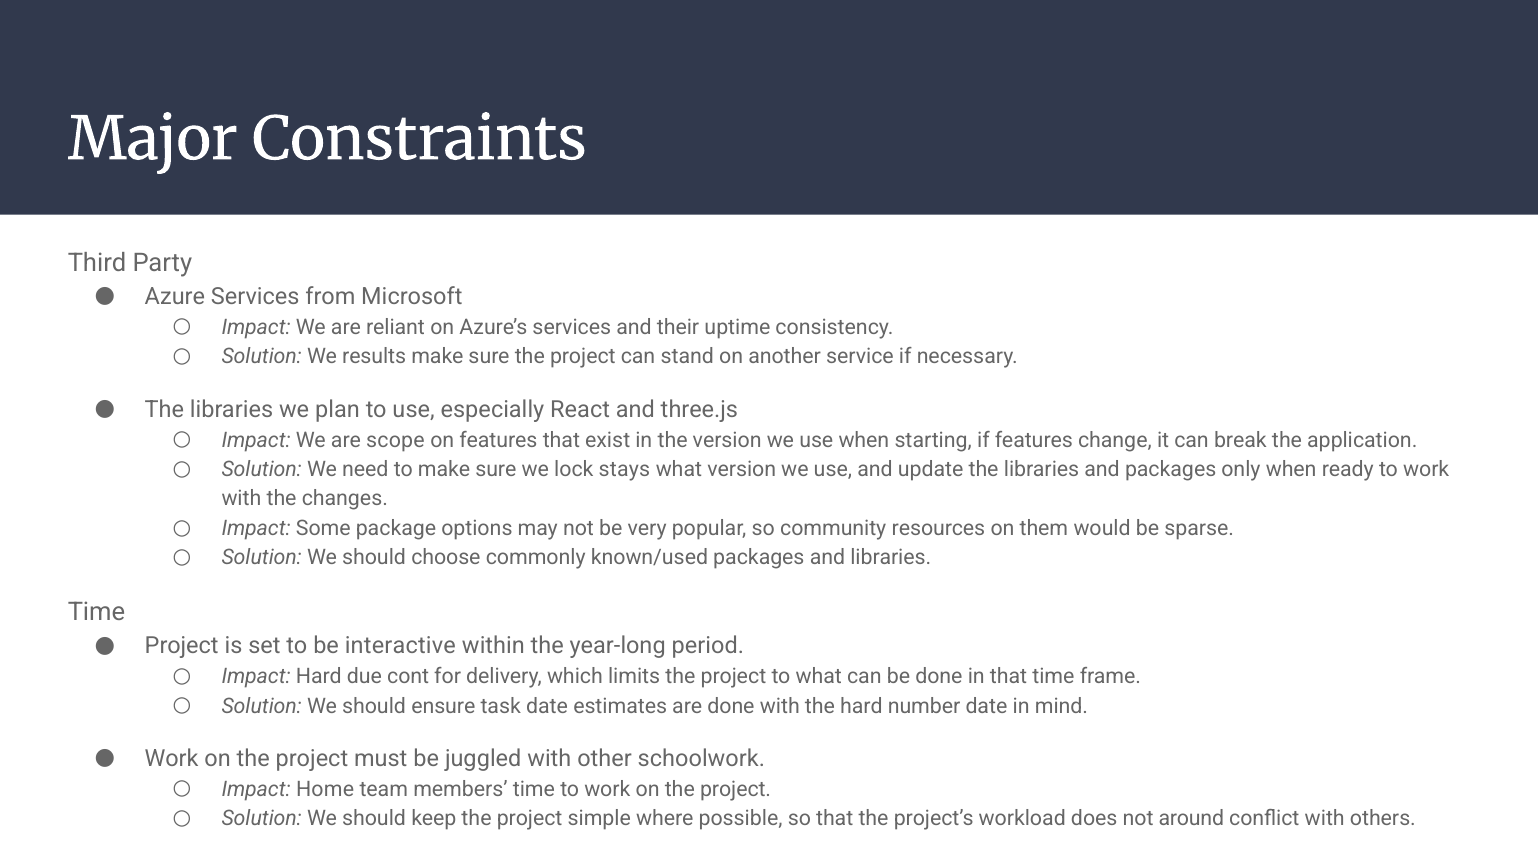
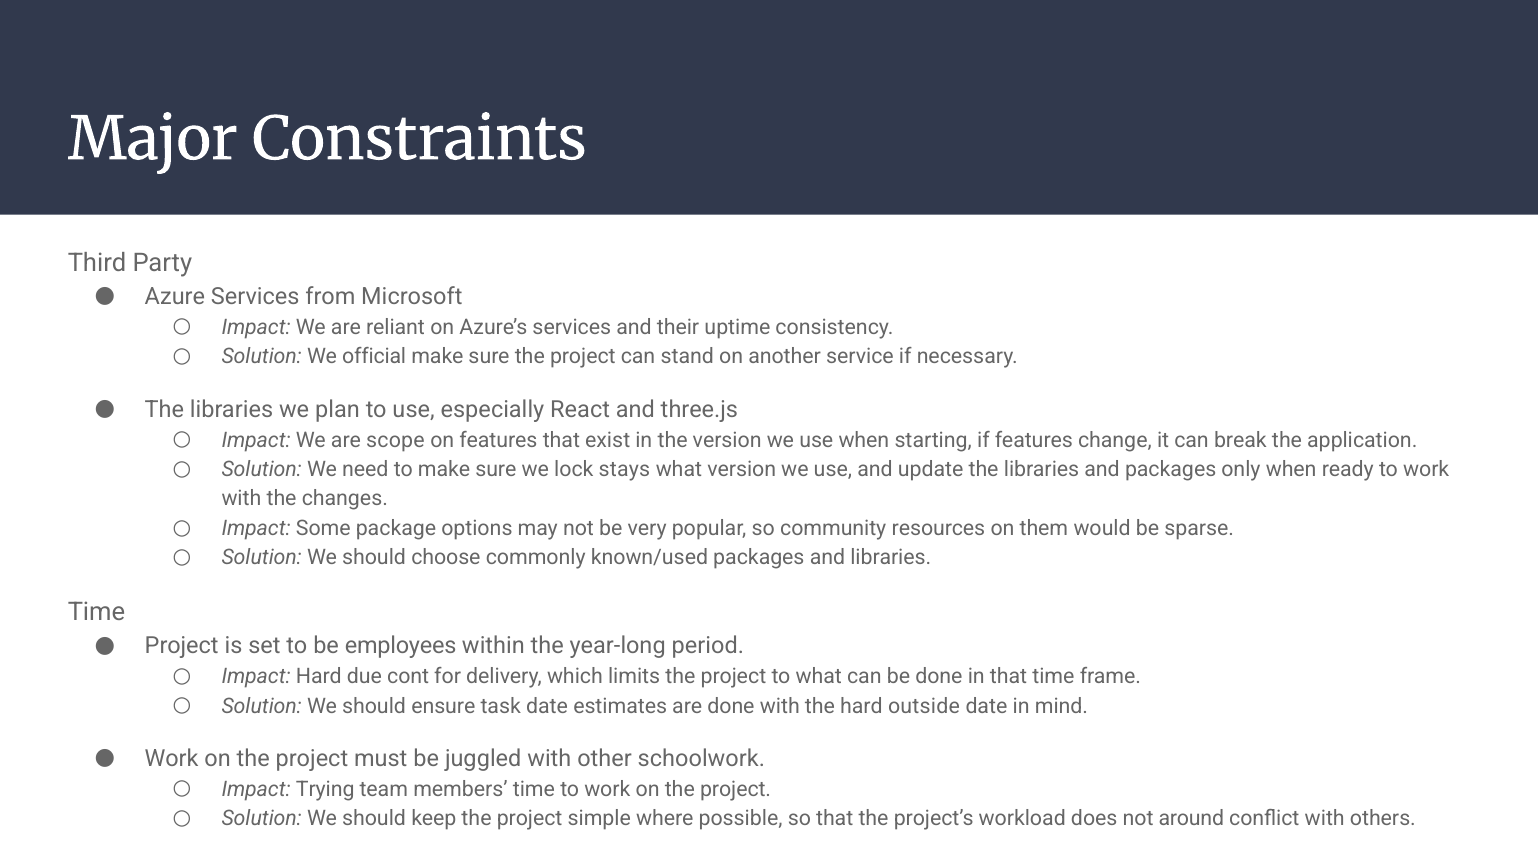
results: results -> official
interactive: interactive -> employees
number: number -> outside
Home: Home -> Trying
